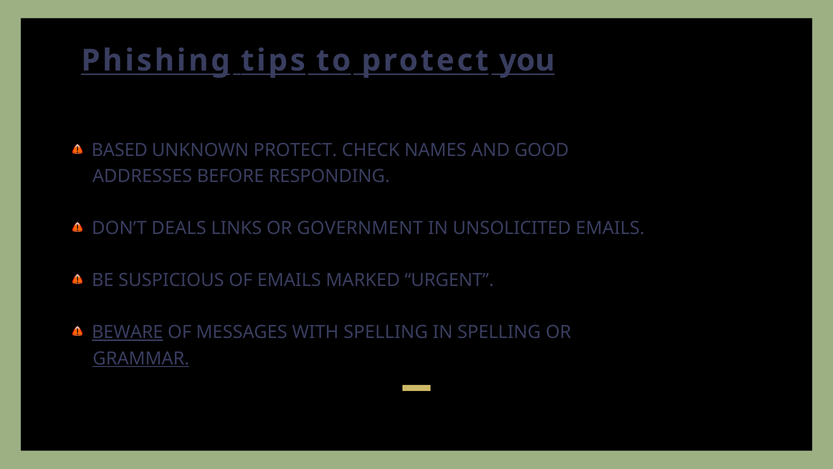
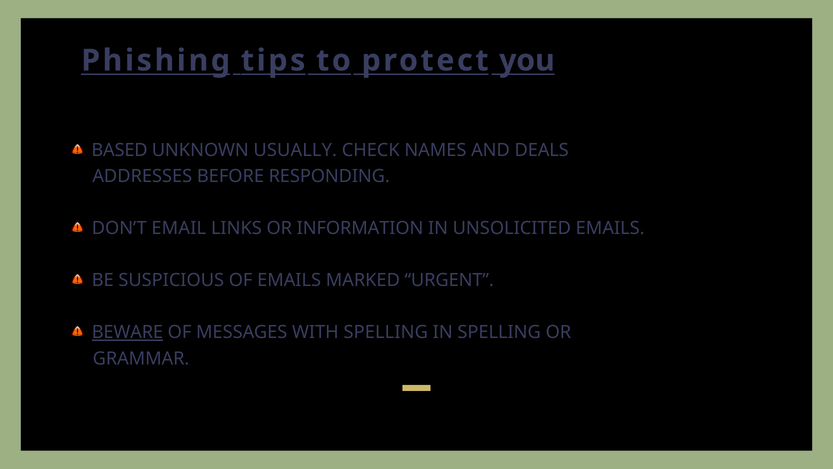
UNKNOWN PROTECT: PROTECT -> USUALLY
GOOD: GOOD -> DEALS
DEALS: DEALS -> EMAIL
GOVERNMENT: GOVERNMENT -> INFORMATION
GRAMMAR underline: present -> none
